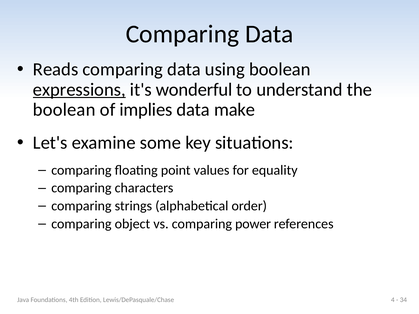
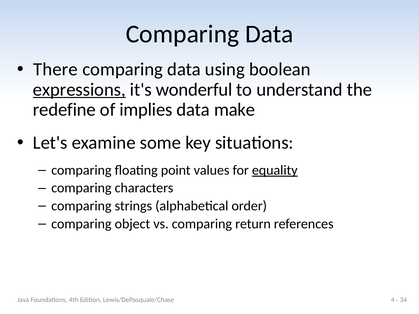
Reads: Reads -> There
boolean at (64, 110): boolean -> redefine
equality underline: none -> present
power: power -> return
